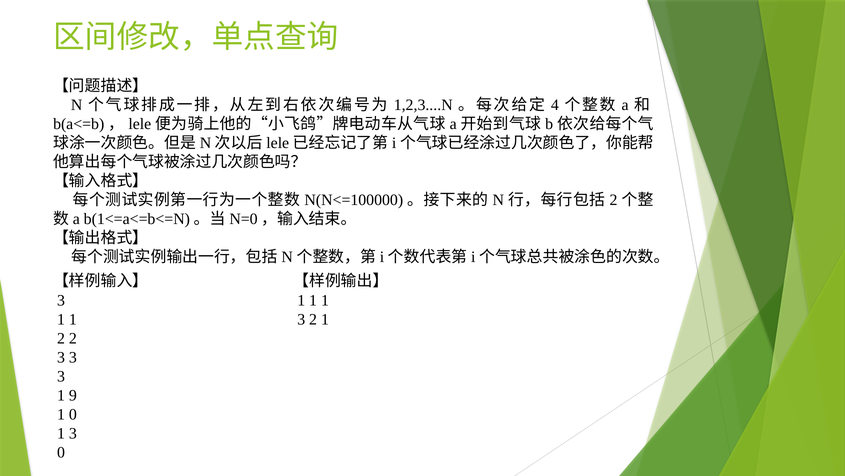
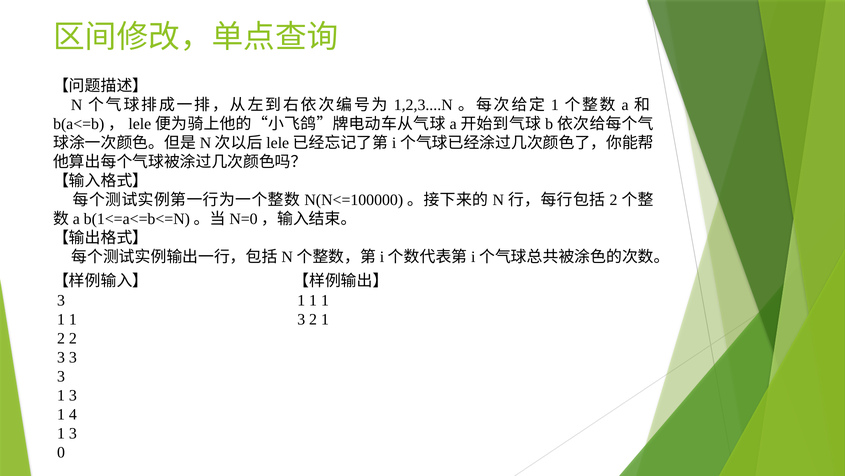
4 at (555, 105): 4 -> 1
9 at (73, 395): 9 -> 3
1 0: 0 -> 4
